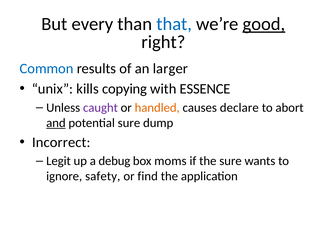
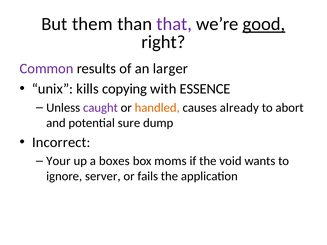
every: every -> them
that colour: blue -> purple
Common colour: blue -> purple
declare: declare -> already
and underline: present -> none
Legit: Legit -> Your
debug: debug -> boxes
the sure: sure -> void
safety: safety -> server
find: find -> fails
